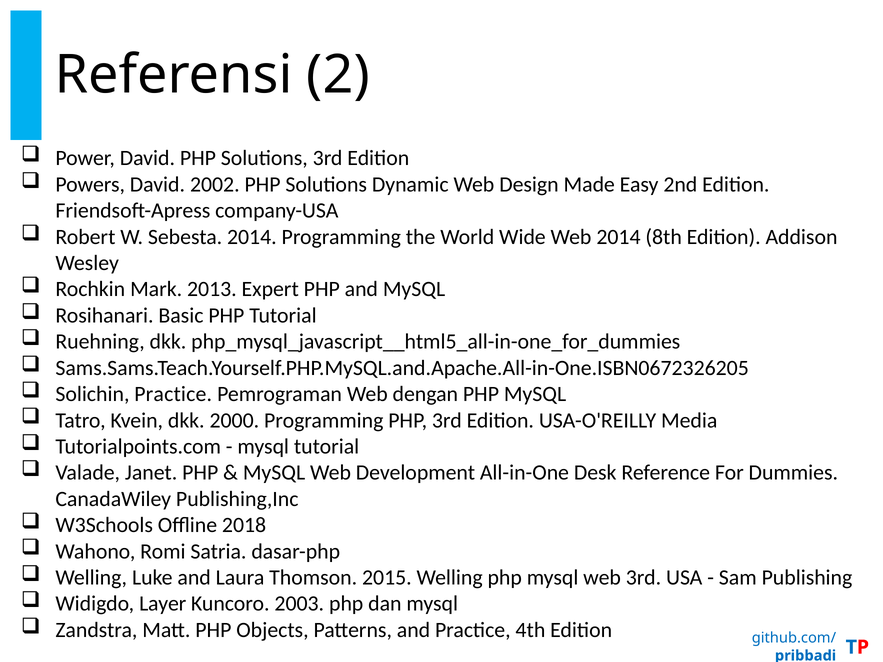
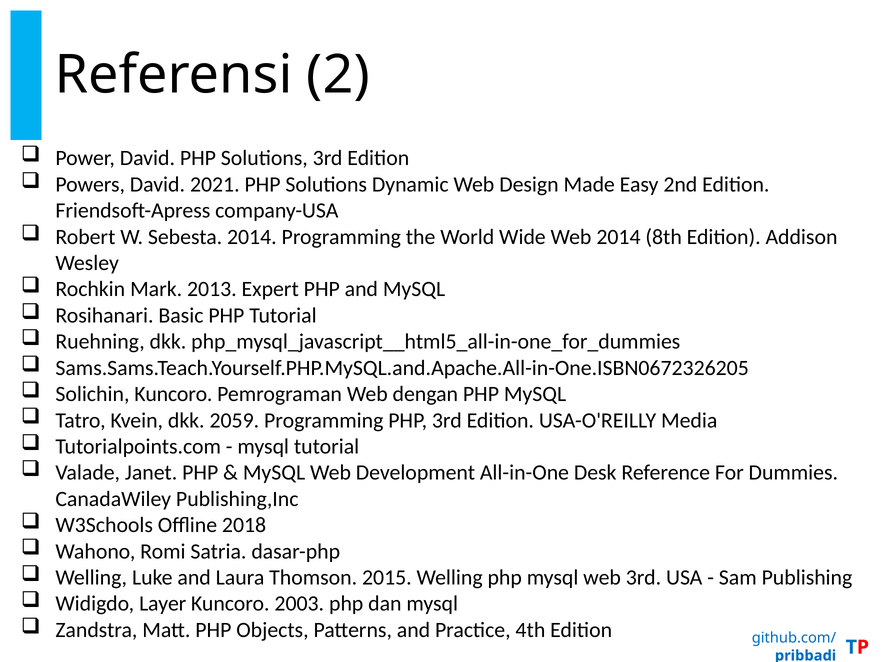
2002: 2002 -> 2021
Solichin Practice: Practice -> Kuncoro
2000: 2000 -> 2059
